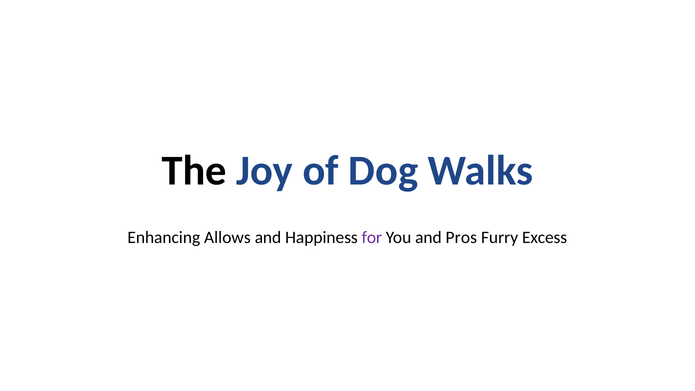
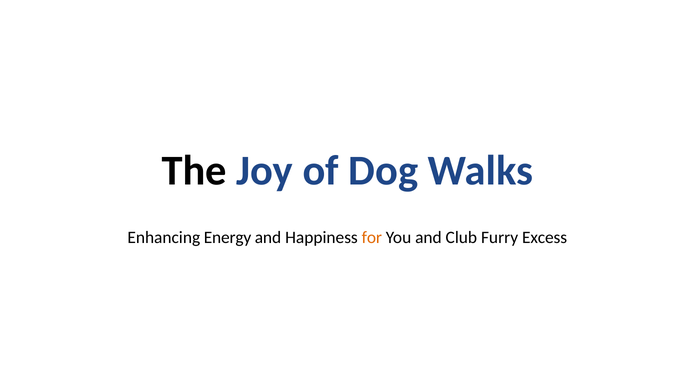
Allows: Allows -> Energy
for colour: purple -> orange
Pros: Pros -> Club
